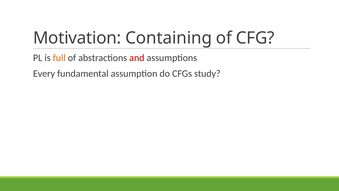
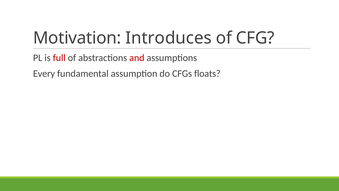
Containing: Containing -> Introduces
full colour: orange -> red
study: study -> floats
